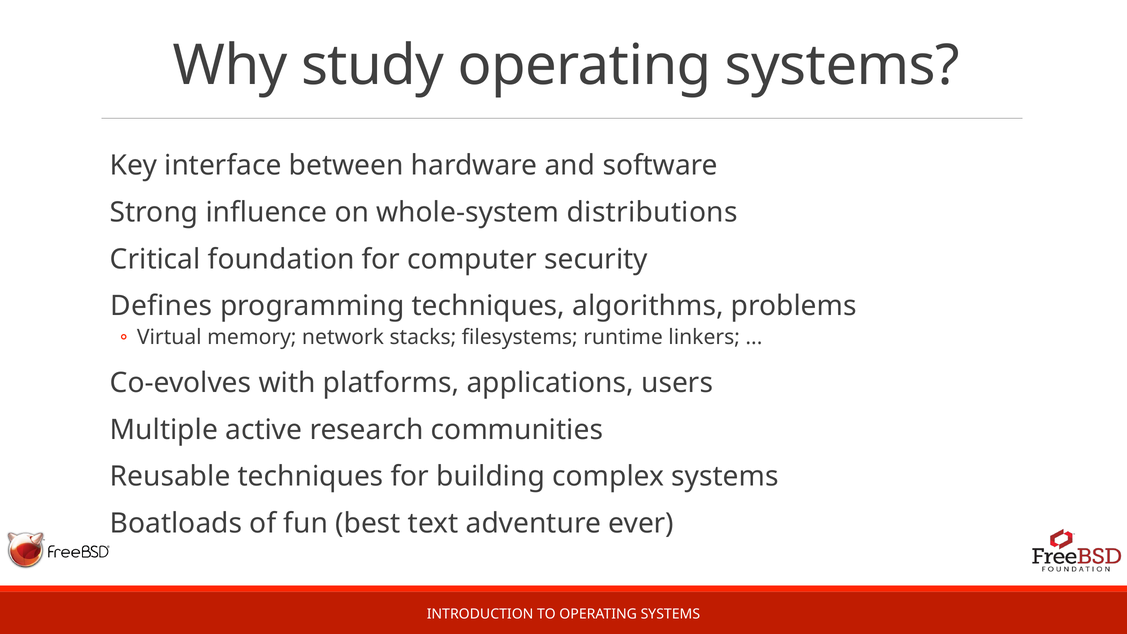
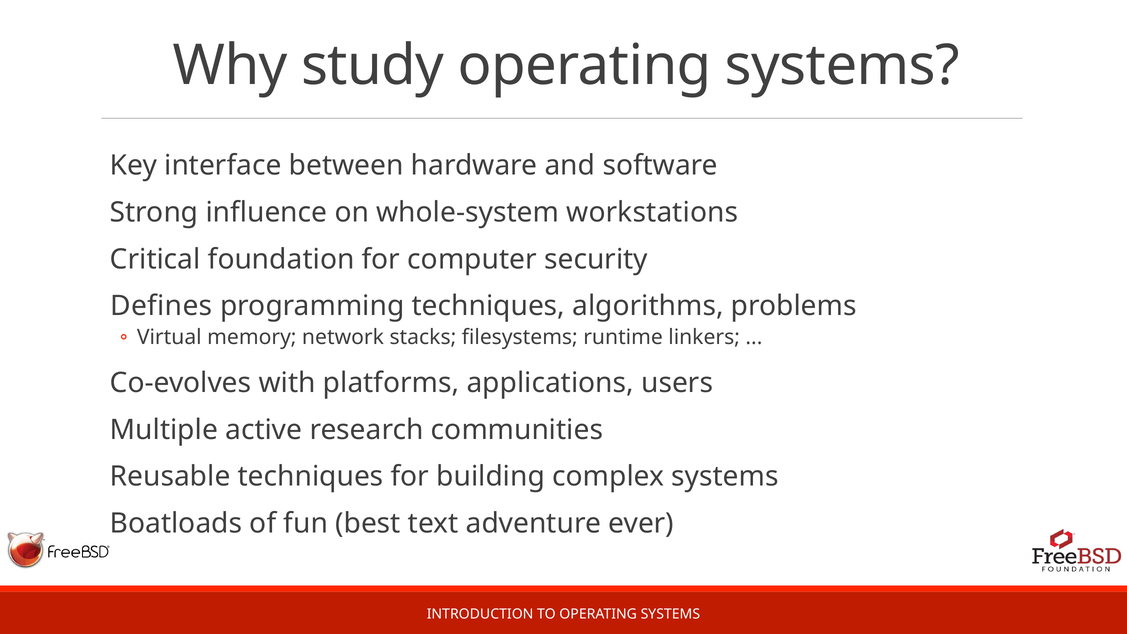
distributions: distributions -> workstations
